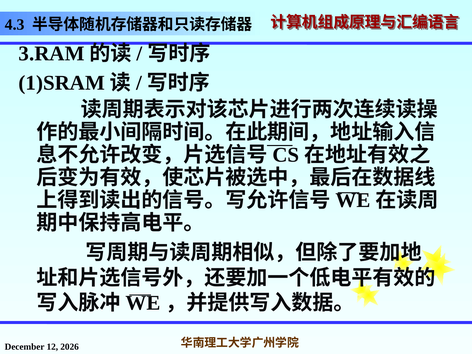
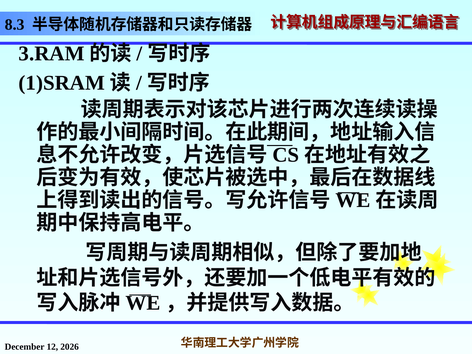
4.3: 4.3 -> 8.3
